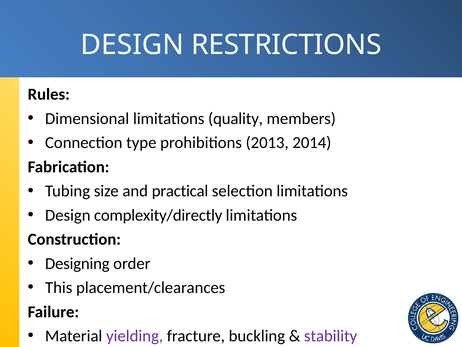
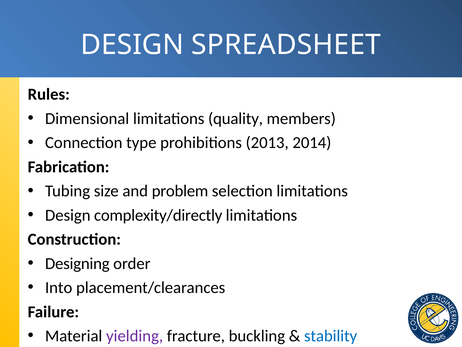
RESTRICTIONS: RESTRICTIONS -> SPREADSHEET
practical: practical -> problem
This: This -> Into
stability colour: purple -> blue
